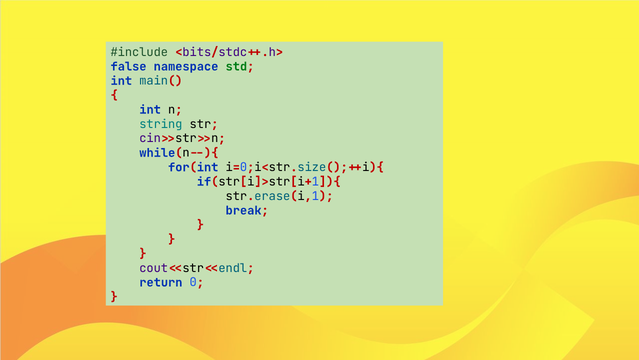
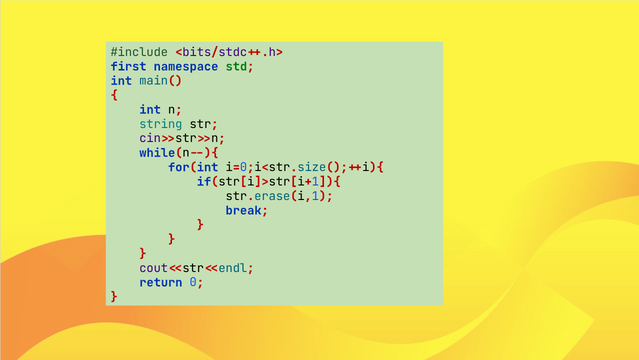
false: false -> first
